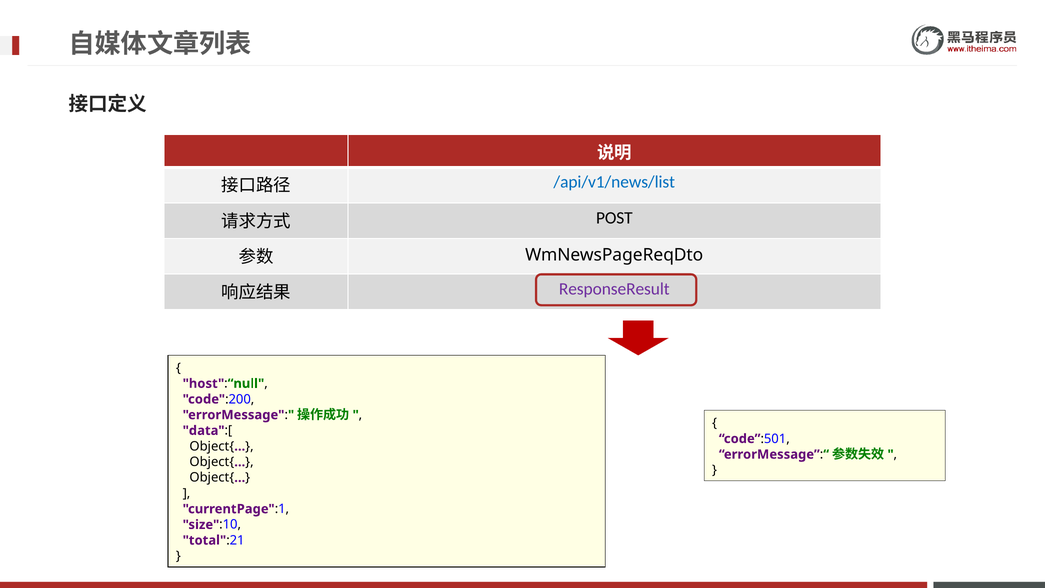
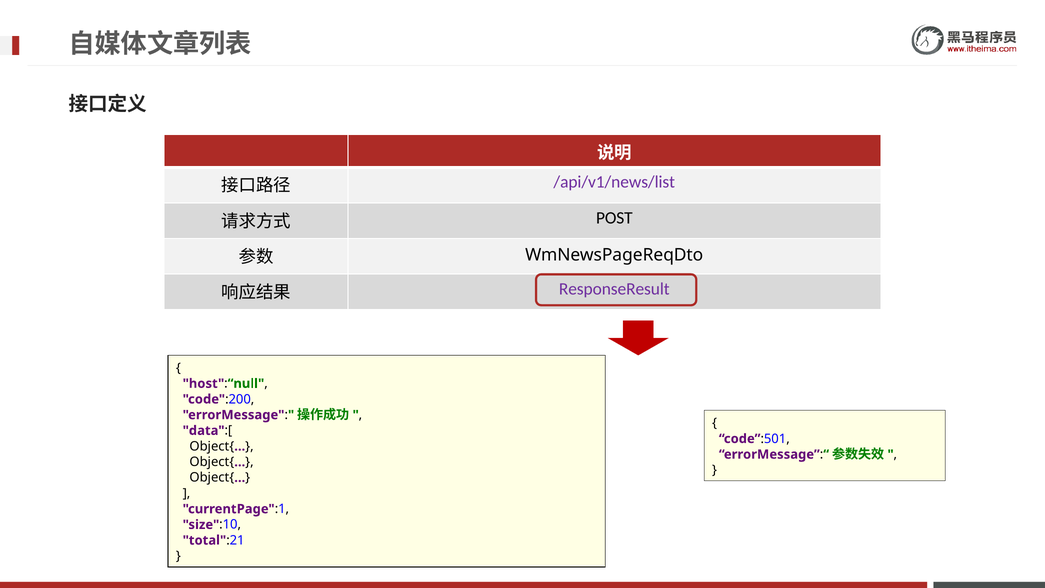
/api/v1/news/list colour: blue -> purple
